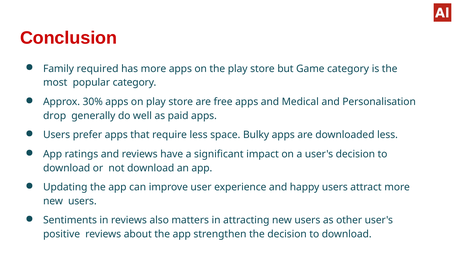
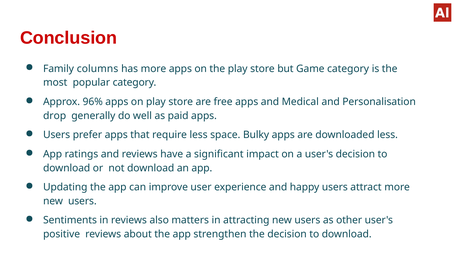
required: required -> columns
30%: 30% -> 96%
